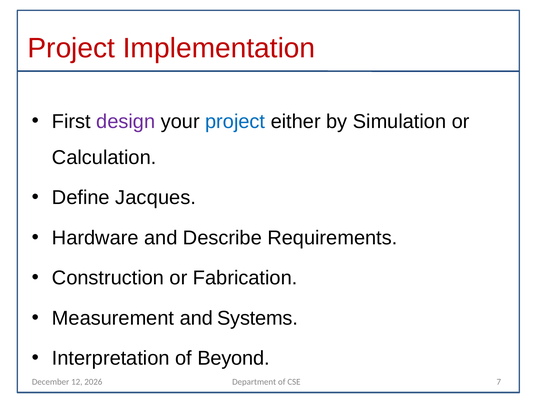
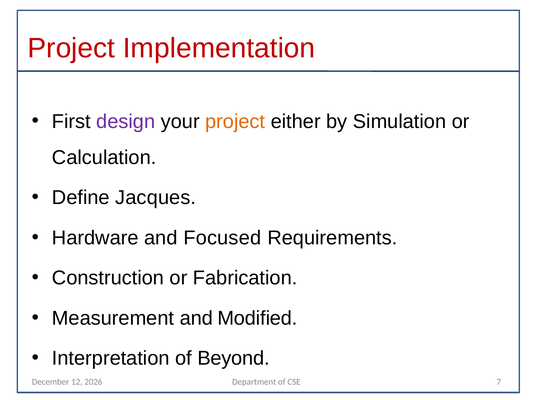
project at (235, 121) colour: blue -> orange
Describe: Describe -> Focused
Systems: Systems -> Modified
